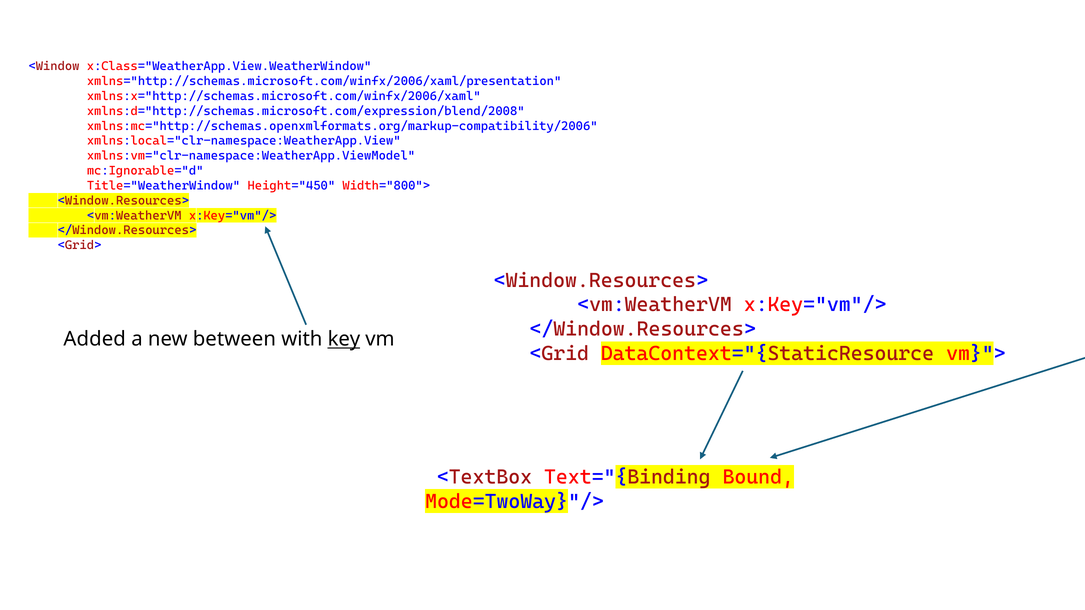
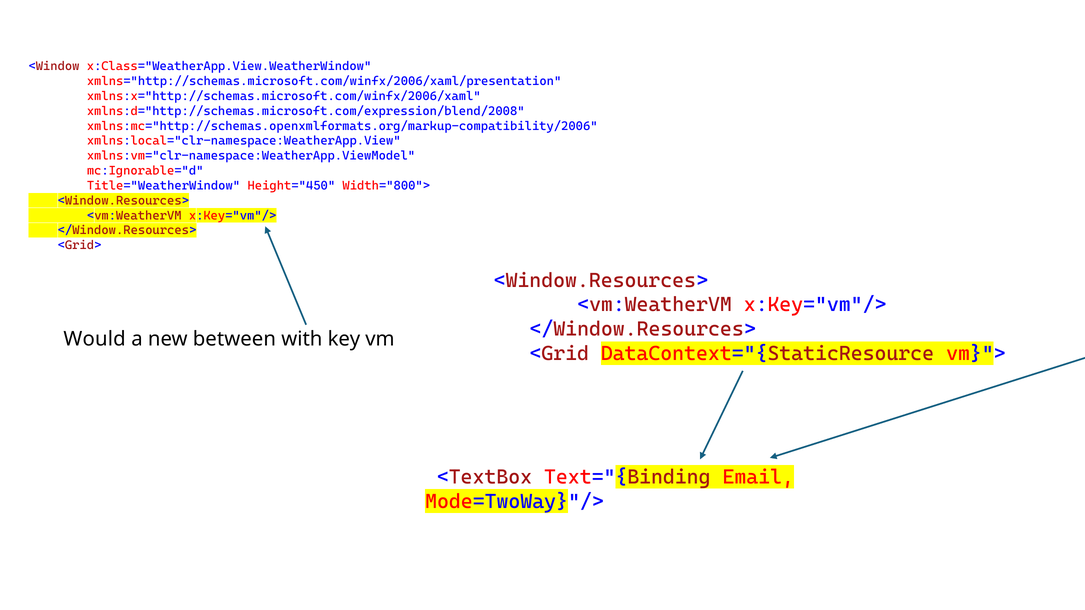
Added: Added -> Would
key underline: present -> none
Bound: Bound -> Email
